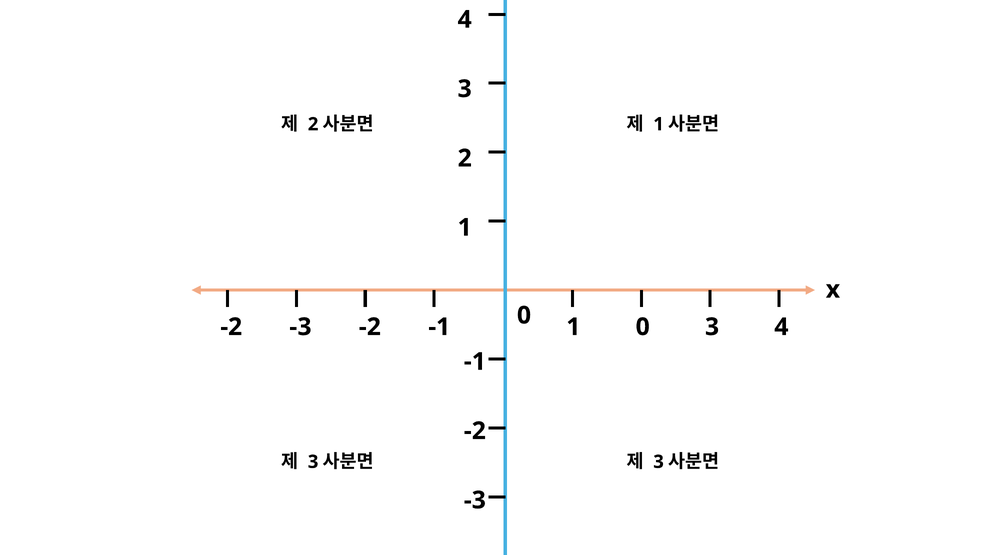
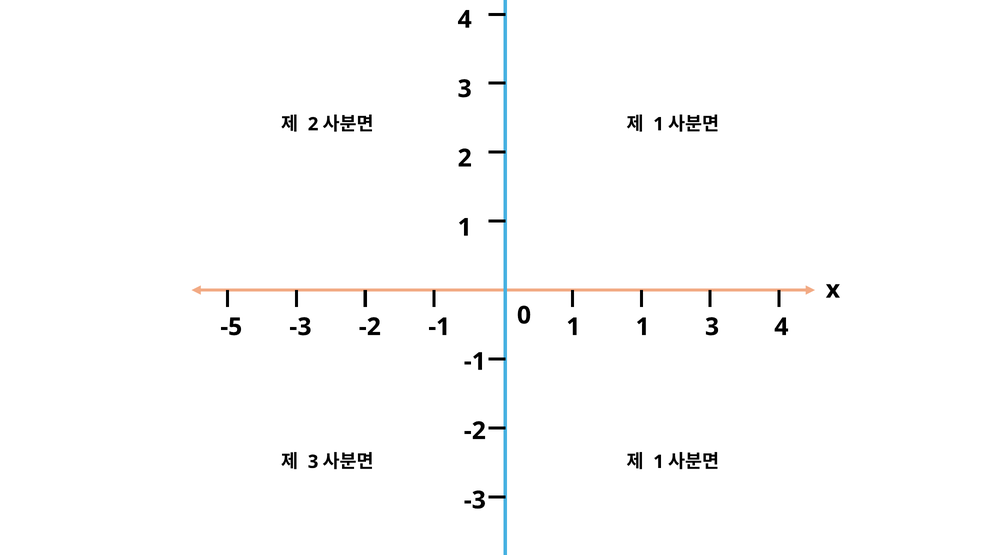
-2 at (231, 327): -2 -> -5
1 0: 0 -> 1
3 at (659, 462): 3 -> 1
